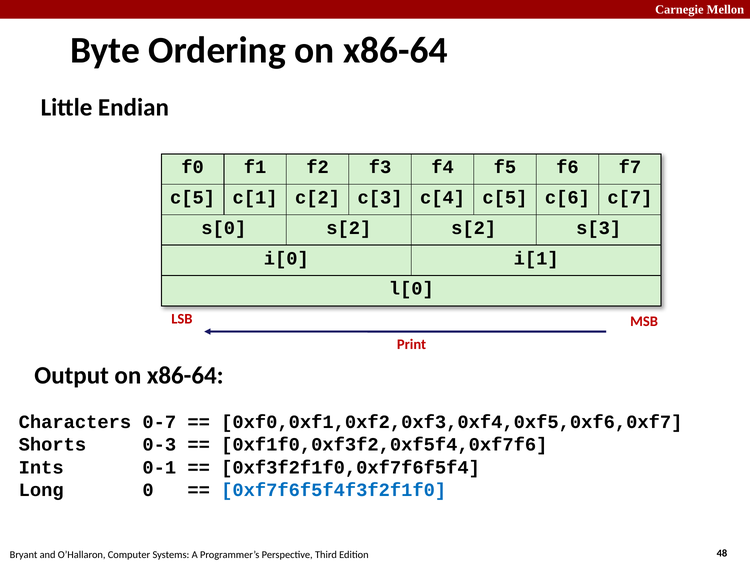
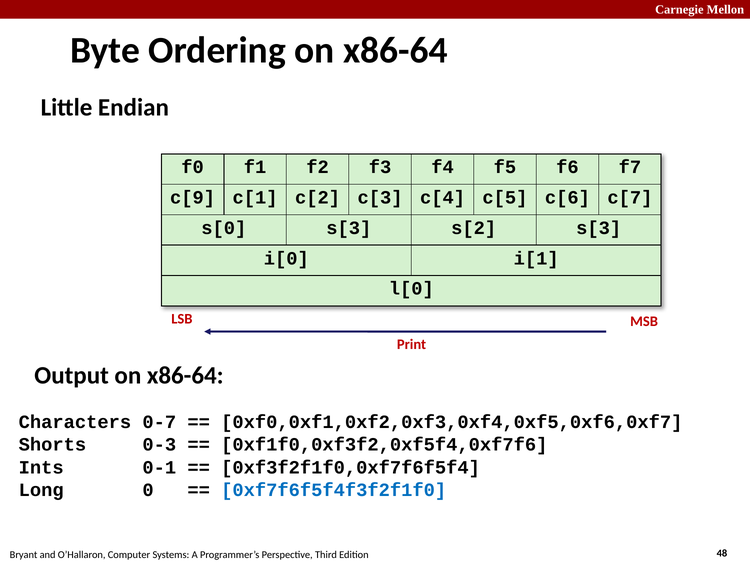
c[5 at (193, 197): c[5 -> c[9
s[0 s[2: s[2 -> s[3
